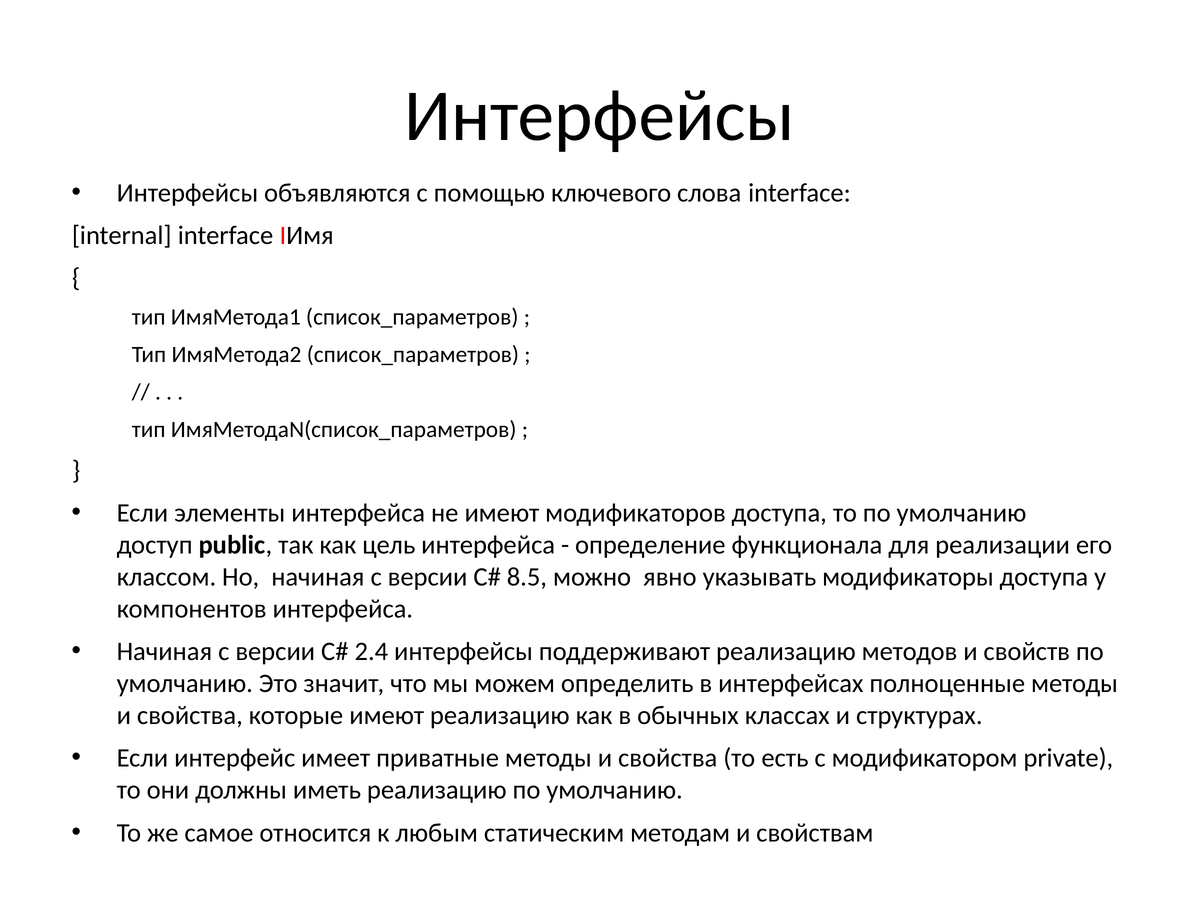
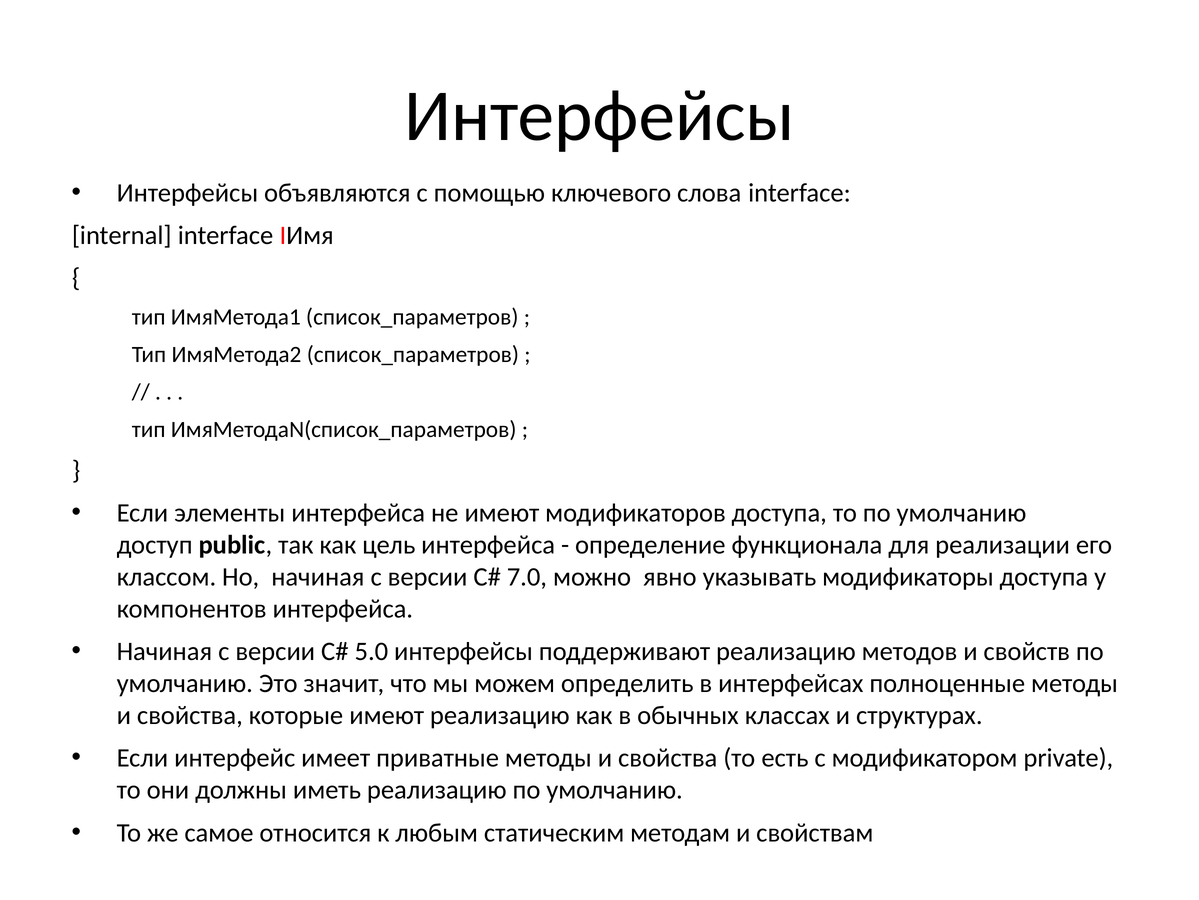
8.5: 8.5 -> 7.0
2.4: 2.4 -> 5.0
